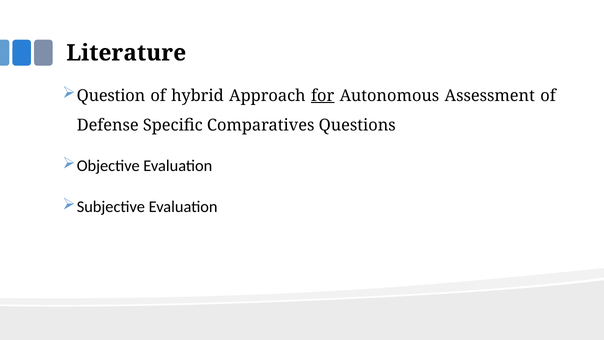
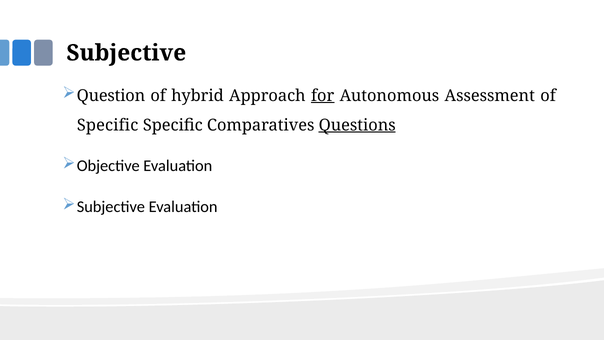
Literature at (126, 53): Literature -> Subjective
Defense at (108, 125): Defense -> Specific
Questions underline: none -> present
